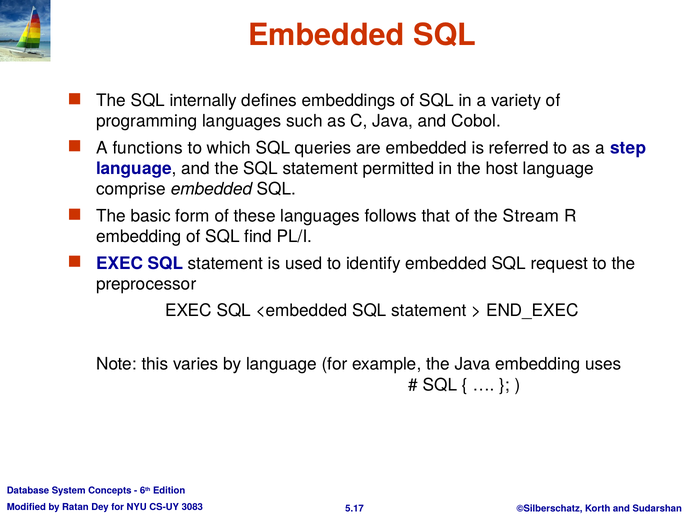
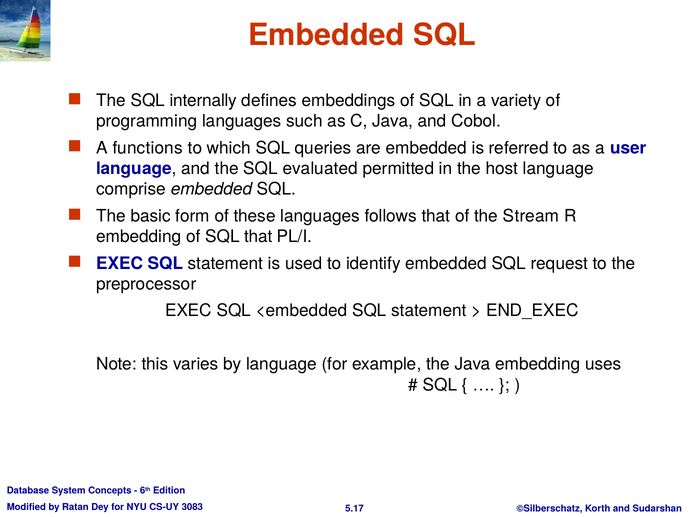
step: step -> user
the SQL statement: statement -> evaluated
SQL find: find -> that
